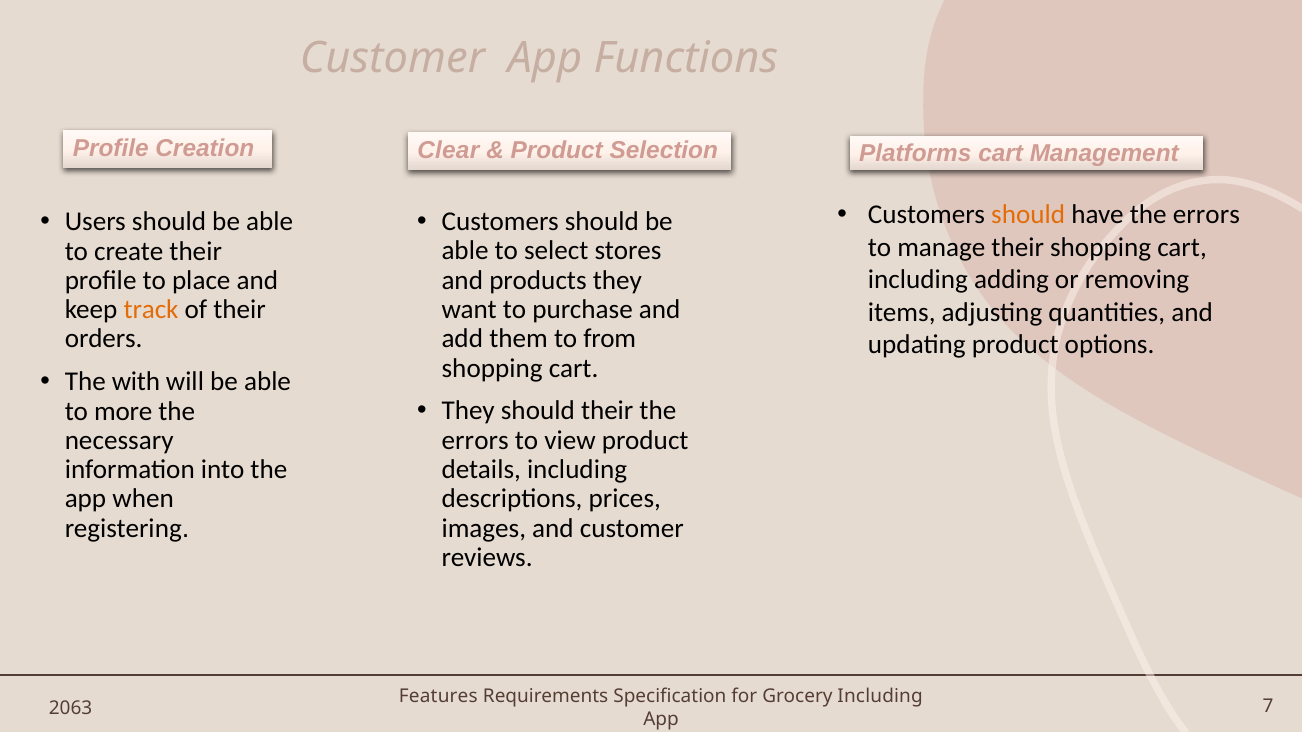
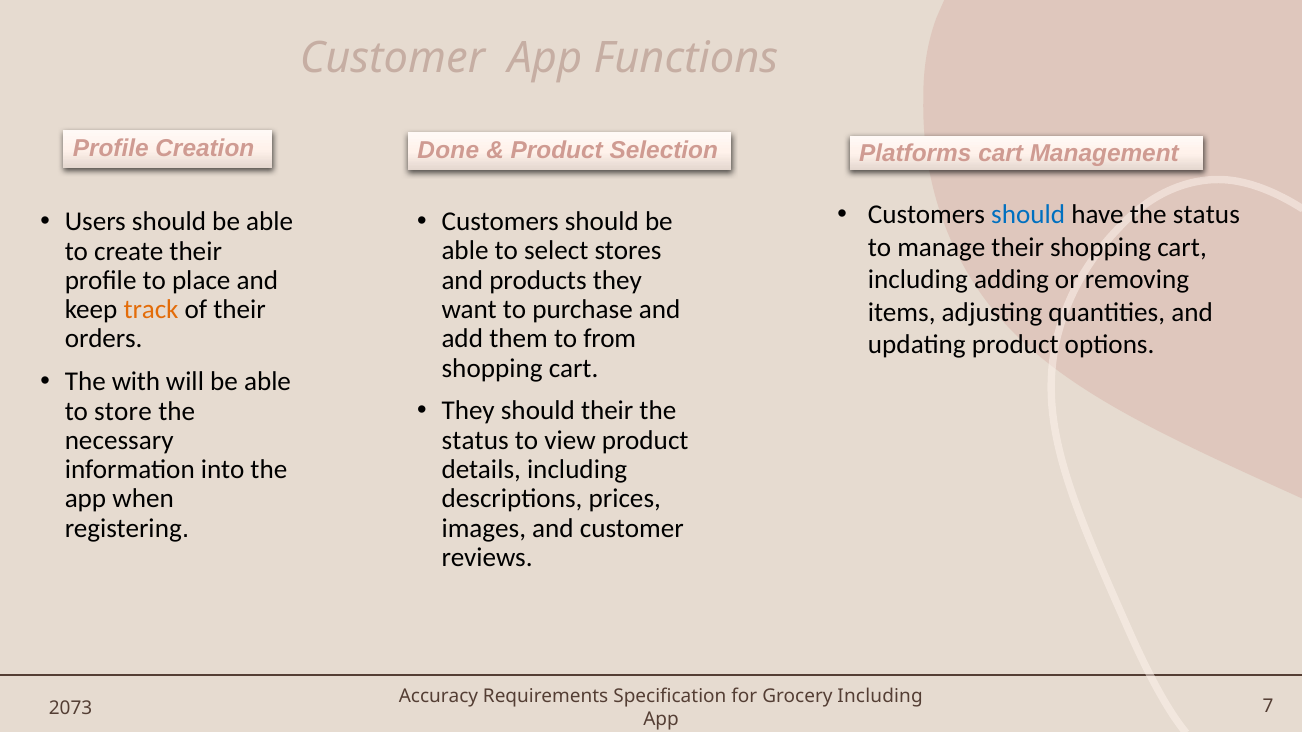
Clear: Clear -> Done
should at (1028, 215) colour: orange -> blue
have the errors: errors -> status
more: more -> store
errors at (475, 440): errors -> status
Features: Features -> Accuracy
2063: 2063 -> 2073
